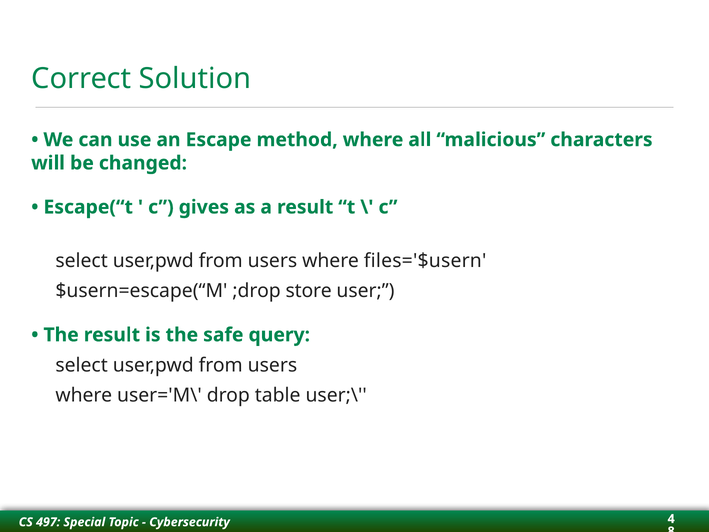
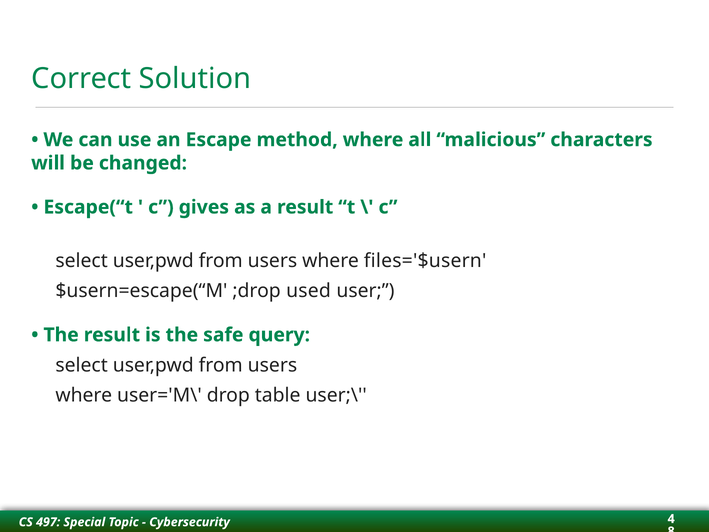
store: store -> used
